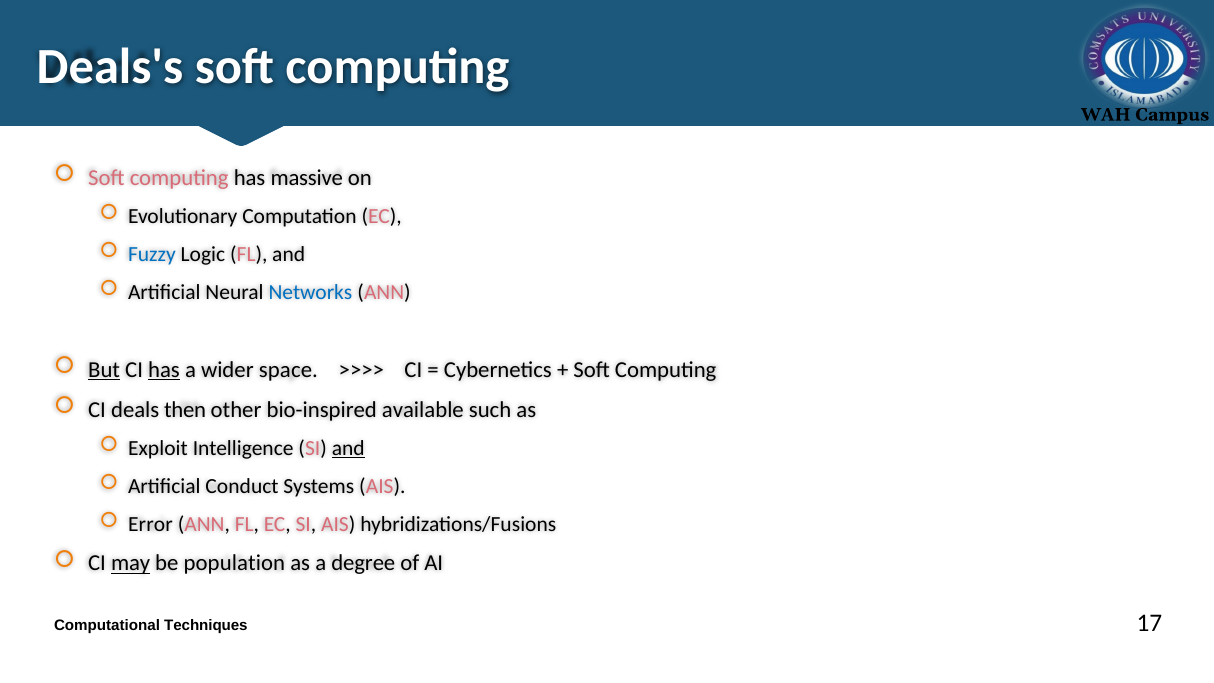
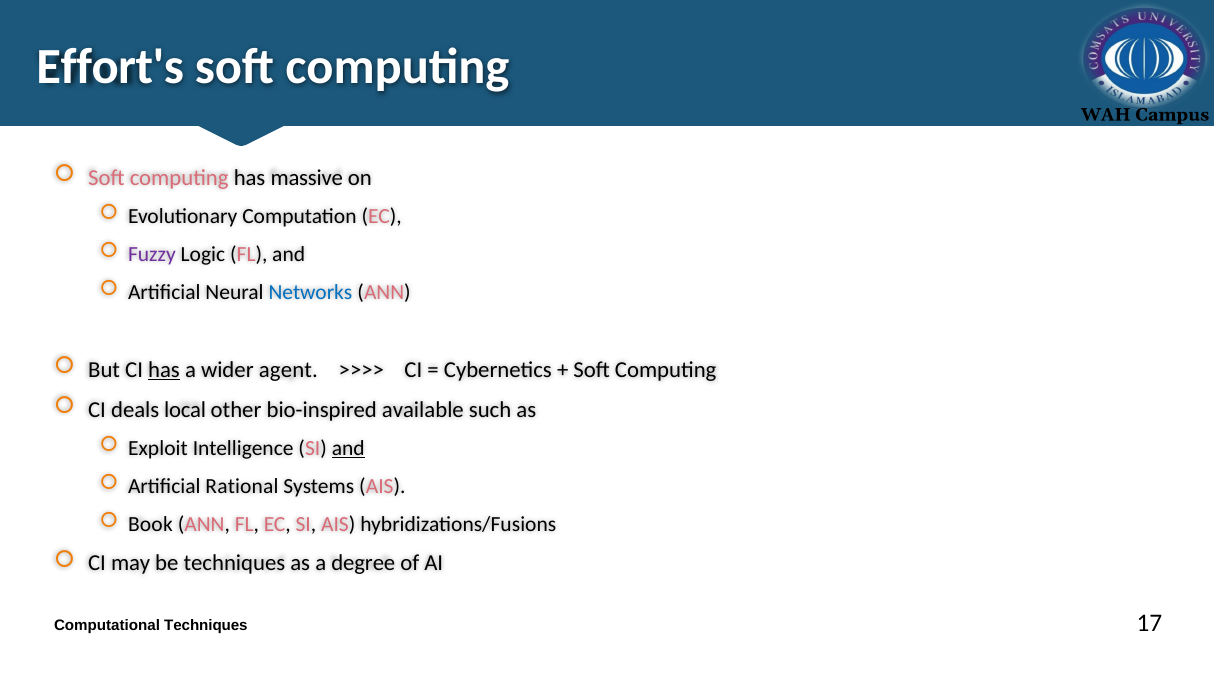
Deals's: Deals's -> Effort's
Fuzzy colour: blue -> purple
But underline: present -> none
space: space -> agent
then: then -> local
Conduct: Conduct -> Rational
Error: Error -> Book
may underline: present -> none
be population: population -> techniques
